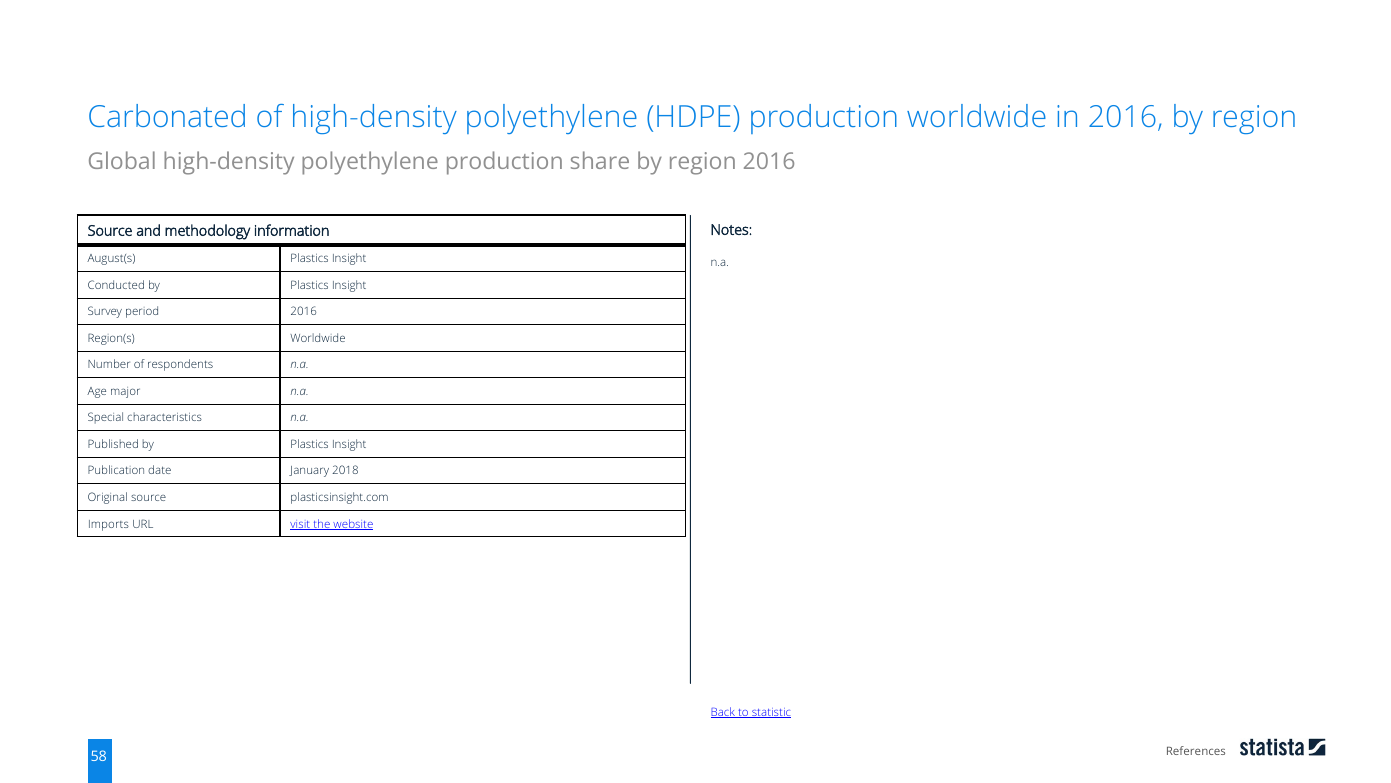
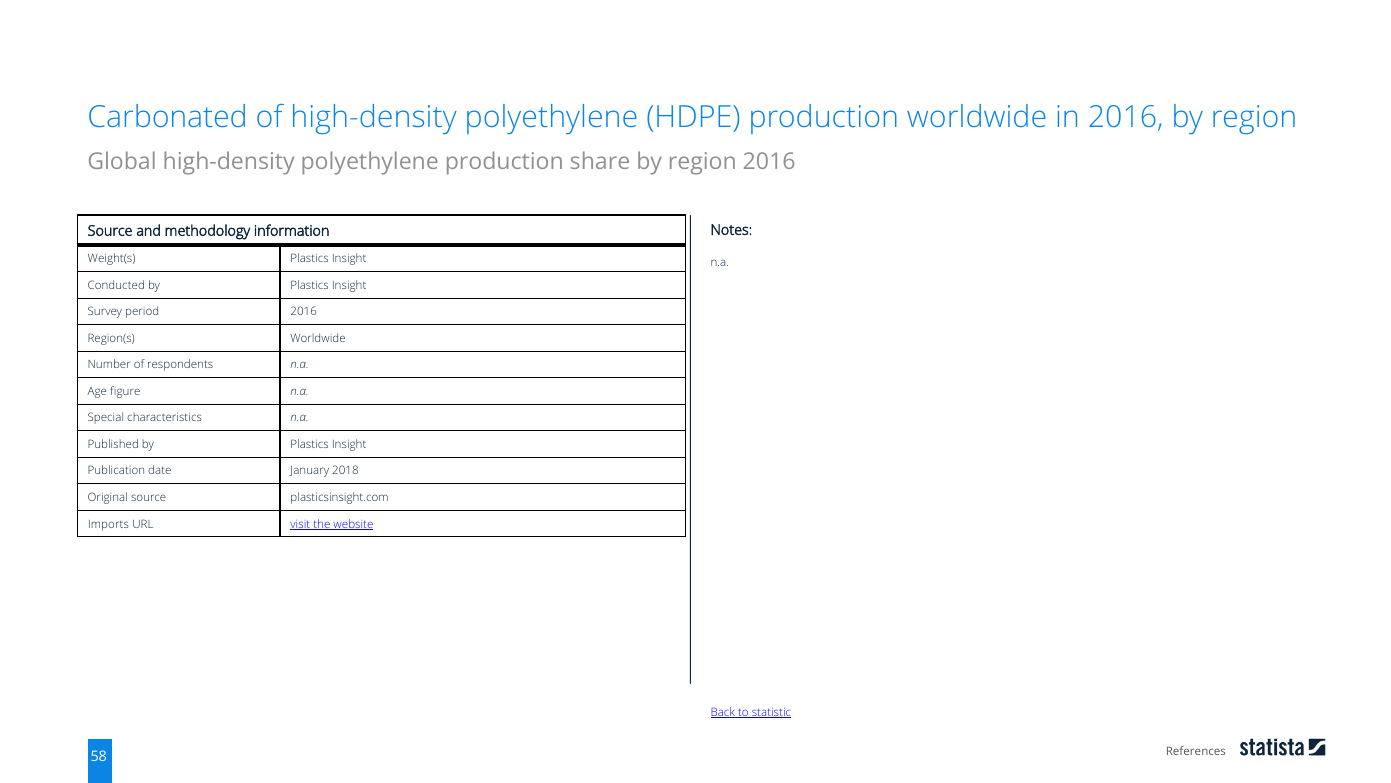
August(s: August(s -> Weight(s
major: major -> figure
